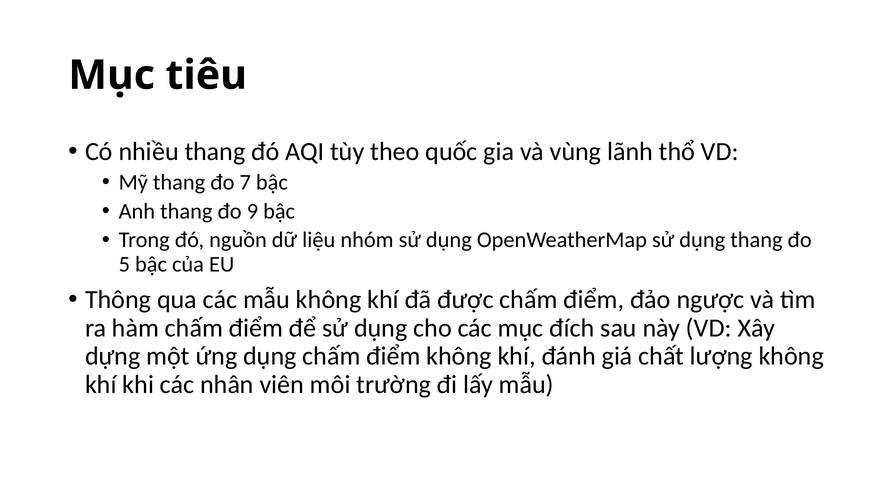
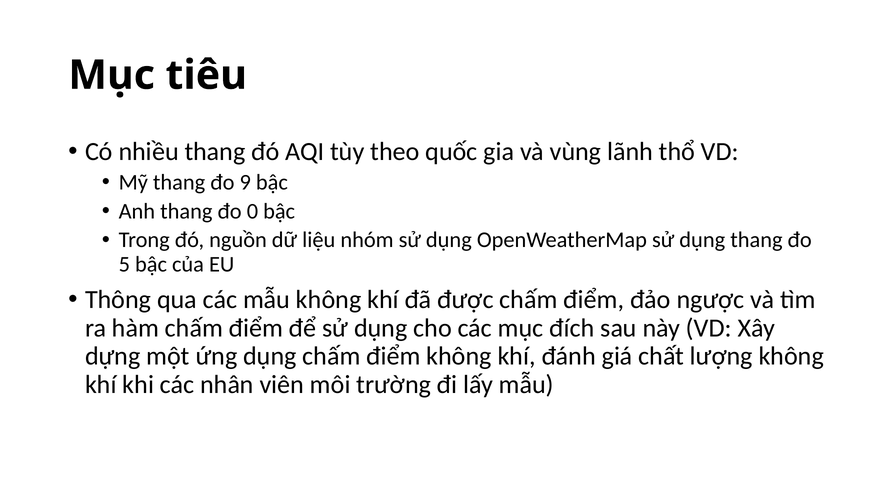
7: 7 -> 9
9: 9 -> 0
